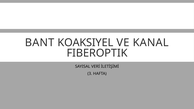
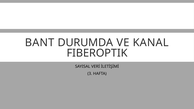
KOAKSIYEL: KOAKSIYEL -> DURUMDA
